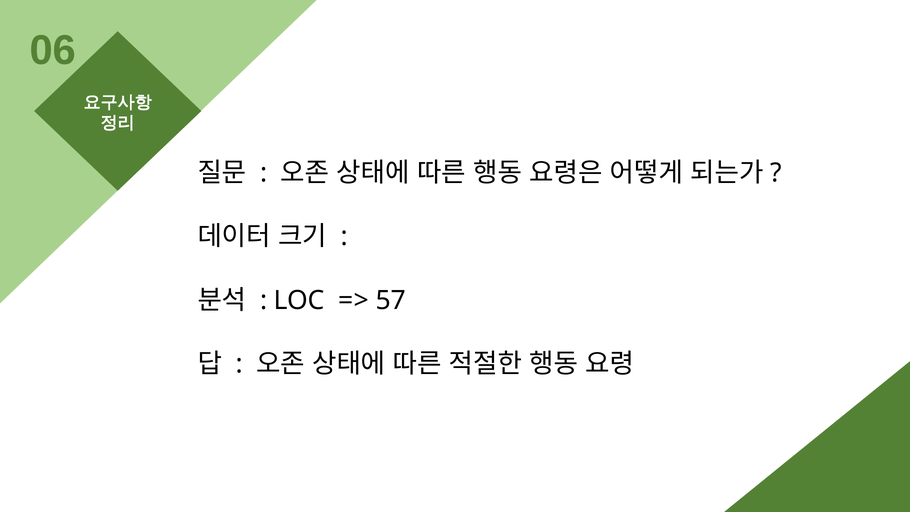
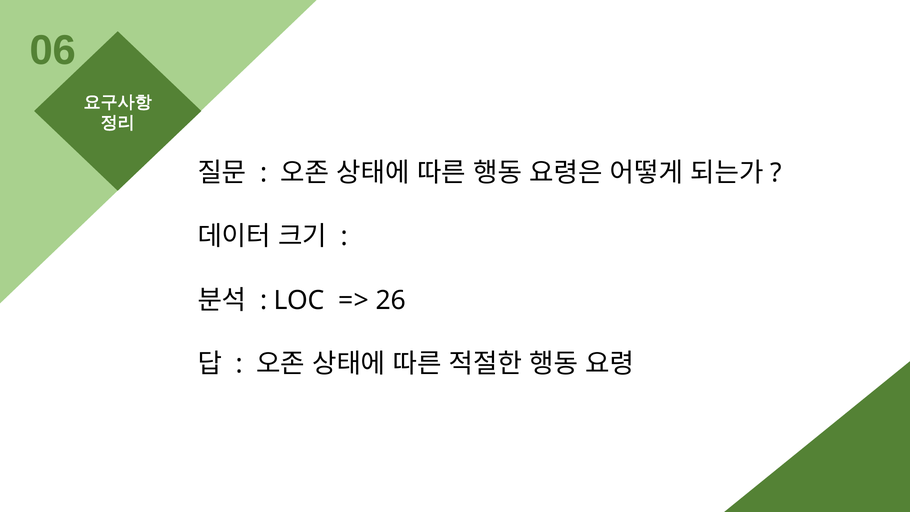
57: 57 -> 26
